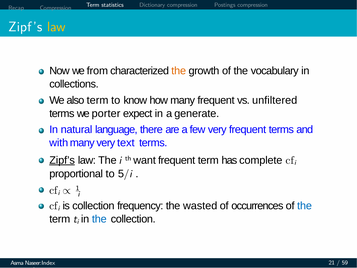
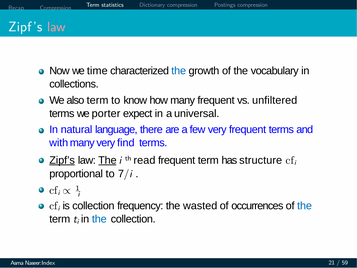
law at (56, 27) colour: yellow -> pink
from: from -> time
the at (179, 71) colour: orange -> blue
generate: generate -> universal
text: text -> find
The at (107, 160) underline: none -> present
want: want -> read
complete: complete -> structure
5: 5 -> 7
